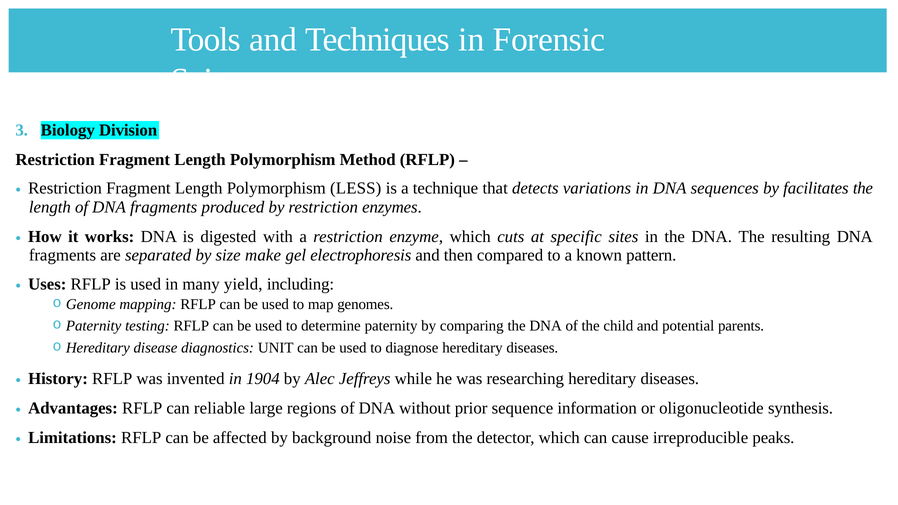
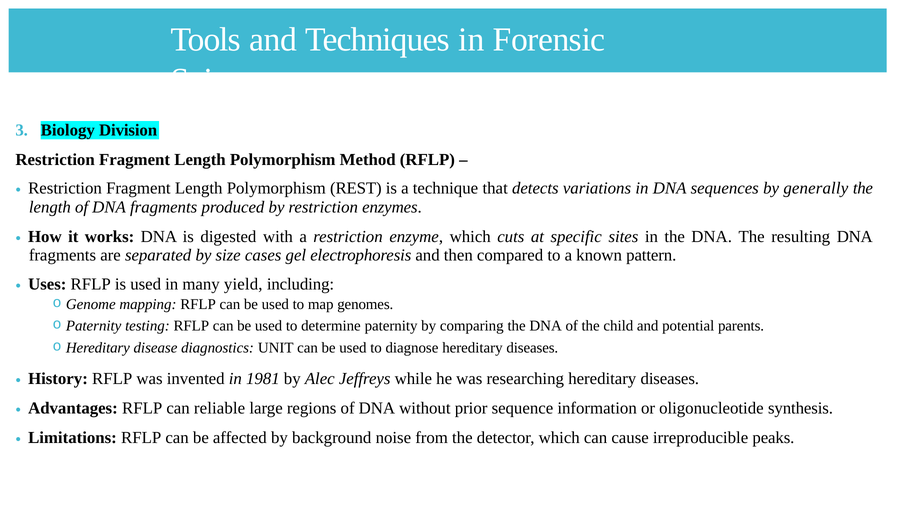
LESS: LESS -> REST
facilitates: facilitates -> generally
make: make -> cases
1904: 1904 -> 1981
